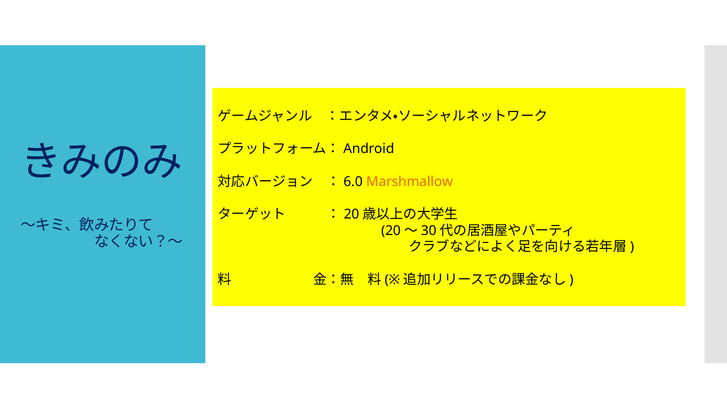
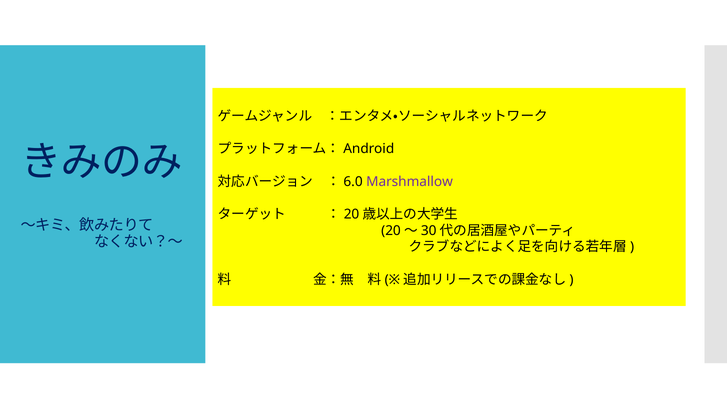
Marshmallow colour: orange -> purple
